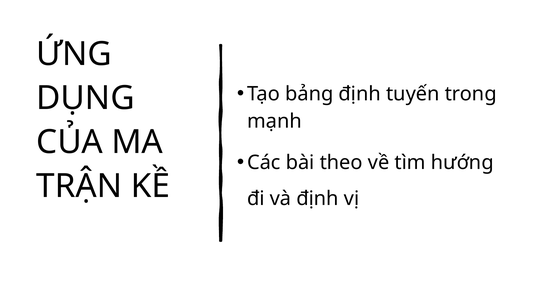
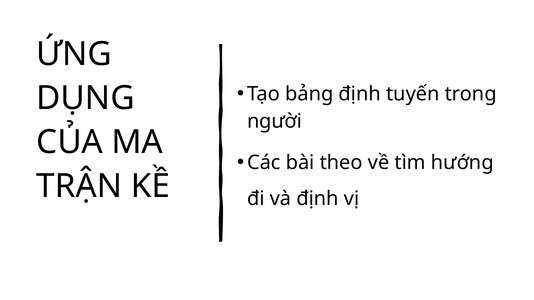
mạnh: mạnh -> người
